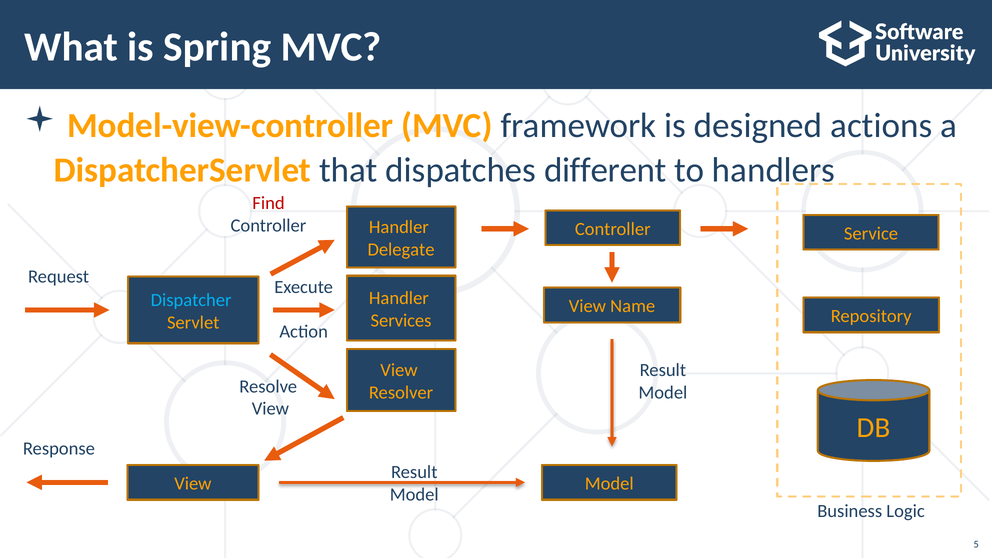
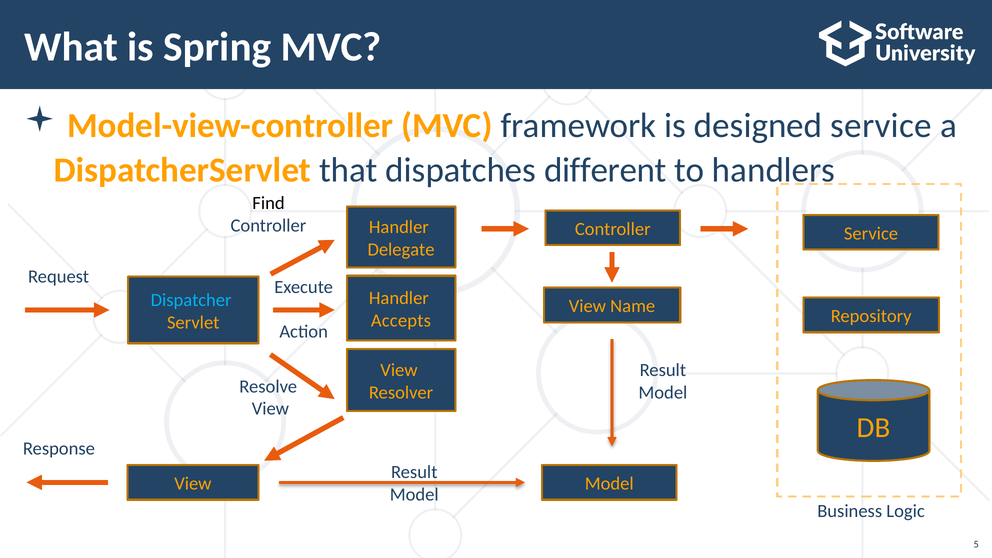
designed actions: actions -> service
Find colour: red -> black
Services: Services -> Accepts
